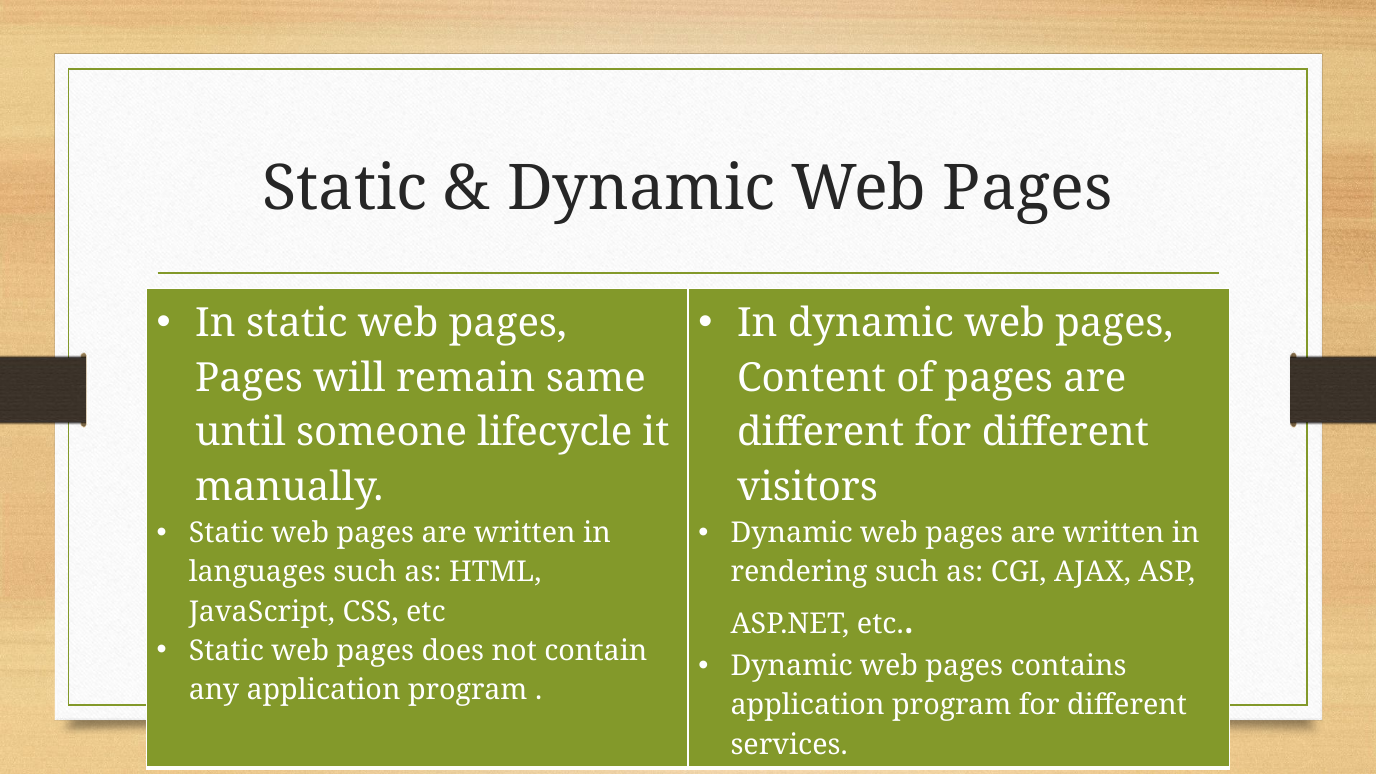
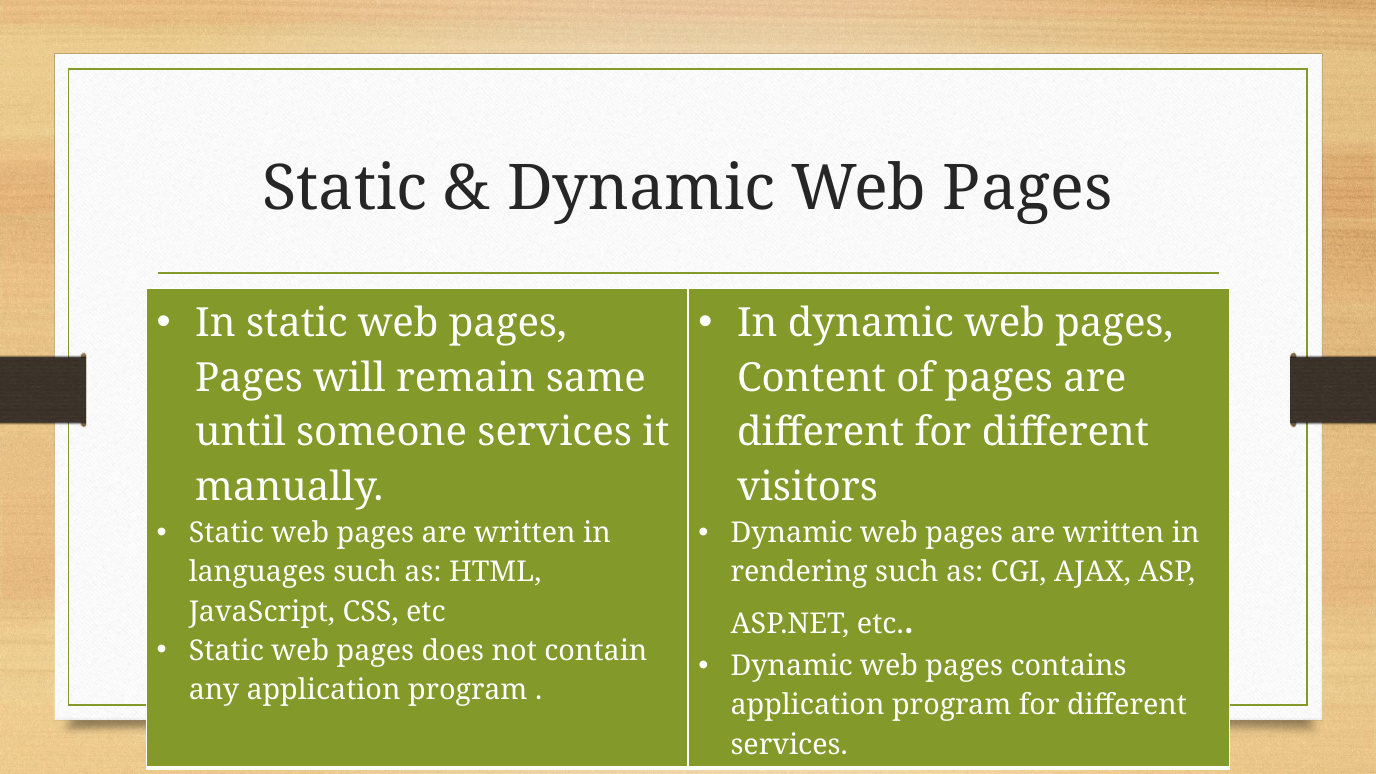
someone lifecycle: lifecycle -> services
